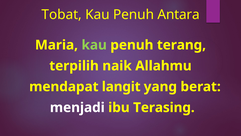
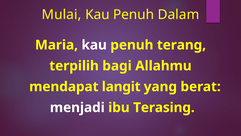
Tobat: Tobat -> Mulai
Antara: Antara -> Dalam
kau at (94, 45) colour: light green -> white
naik: naik -> bagi
